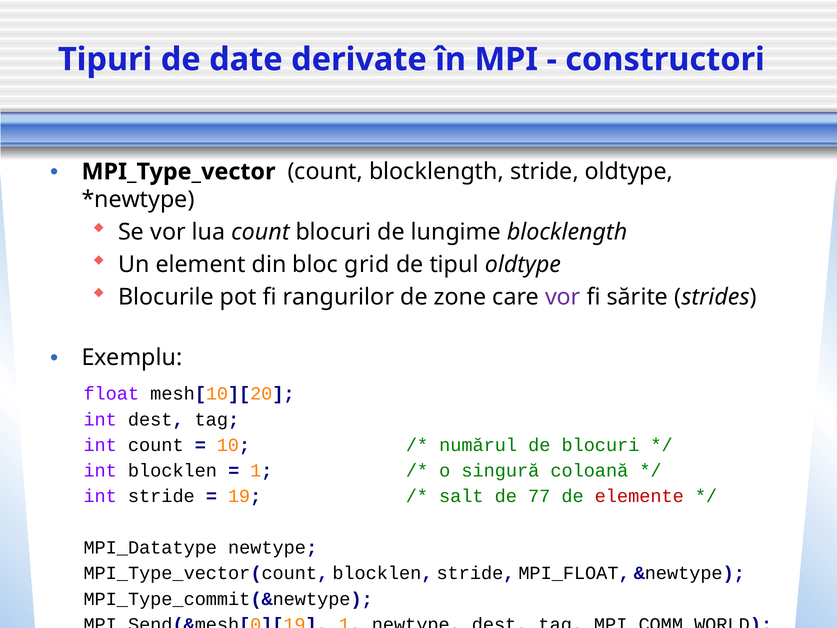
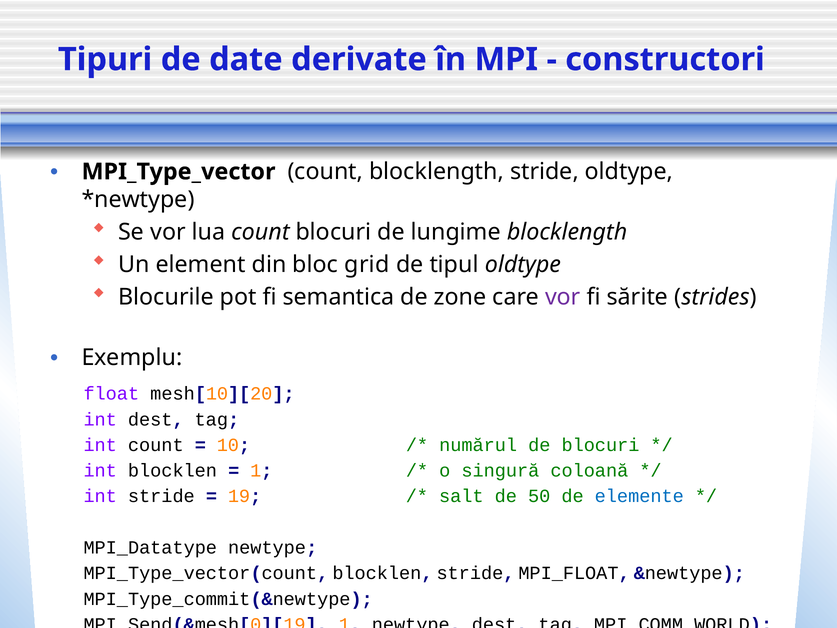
rangurilor: rangurilor -> semantica
77: 77 -> 50
elemente colour: red -> blue
